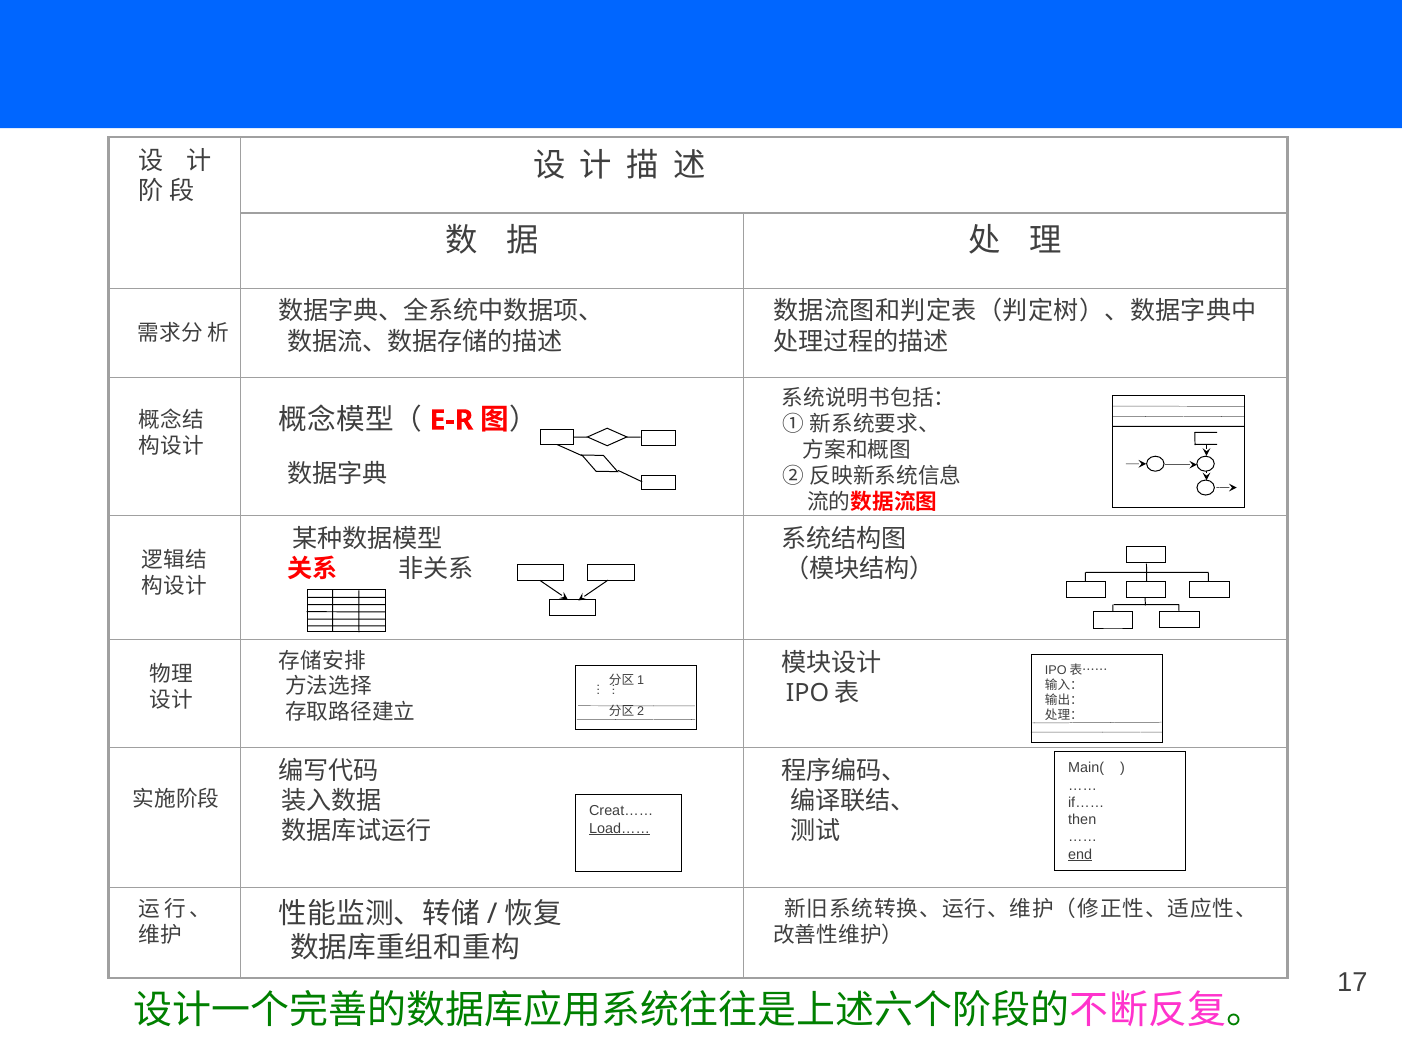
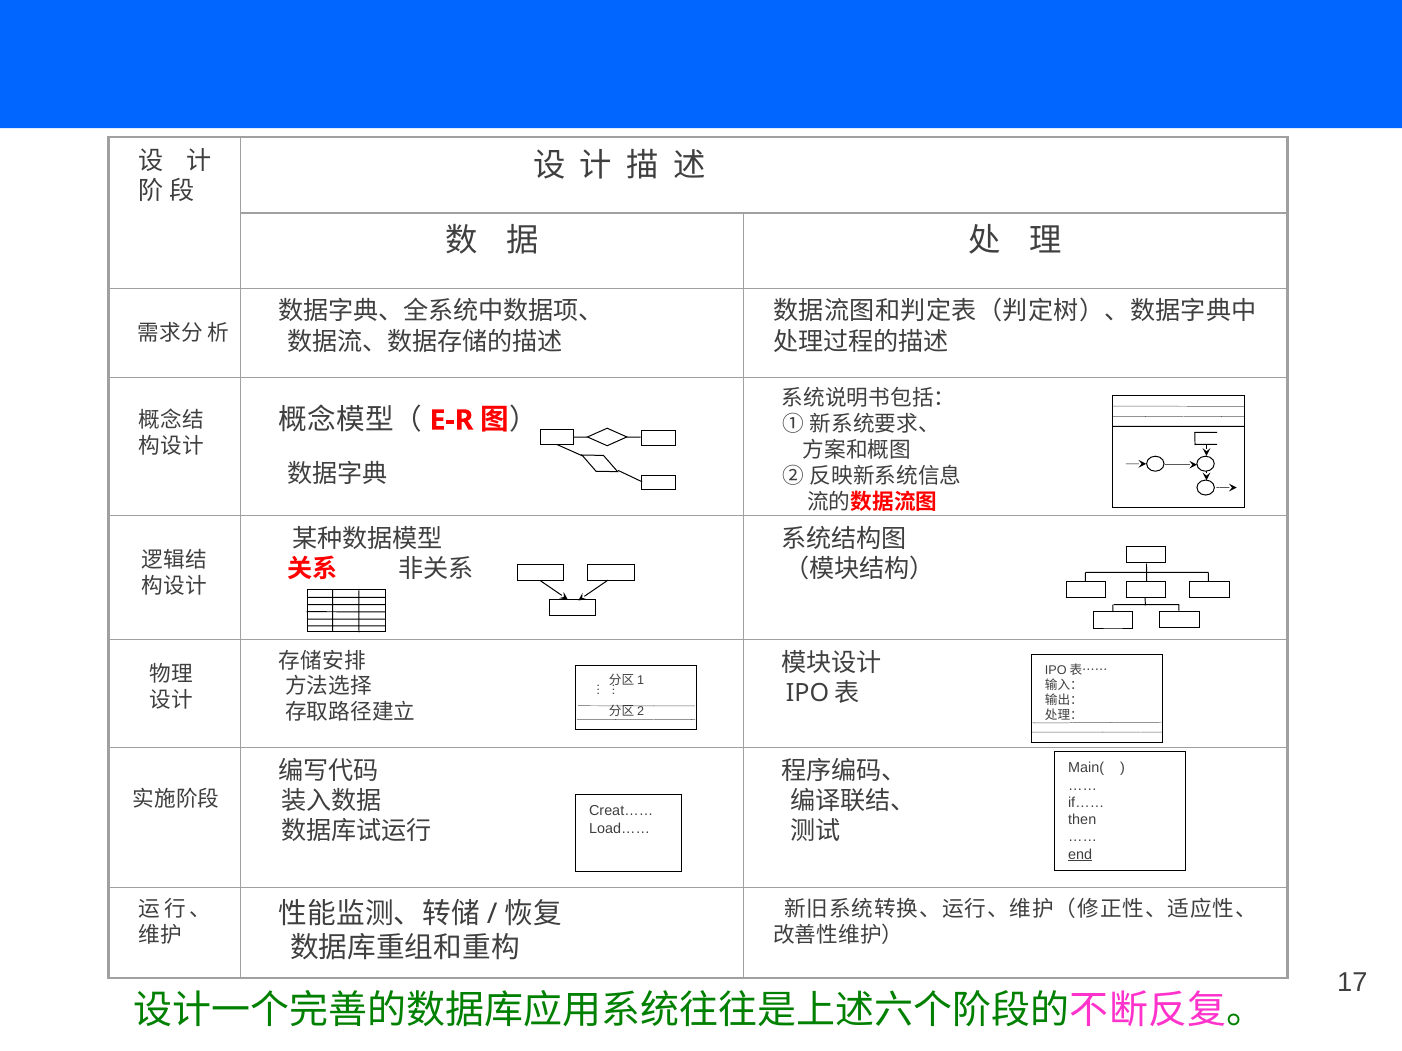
Load…… underline: present -> none
